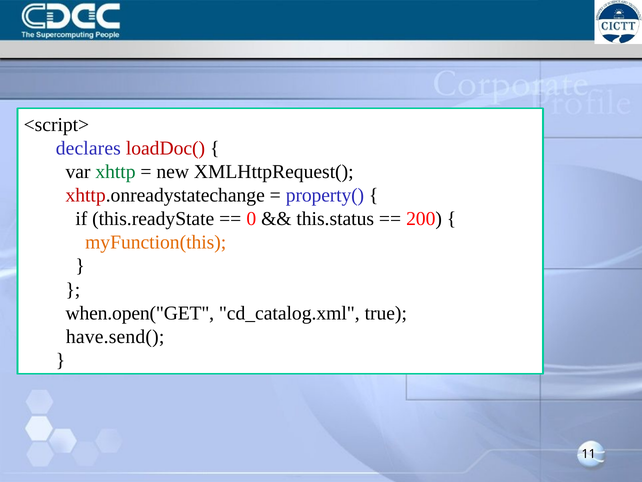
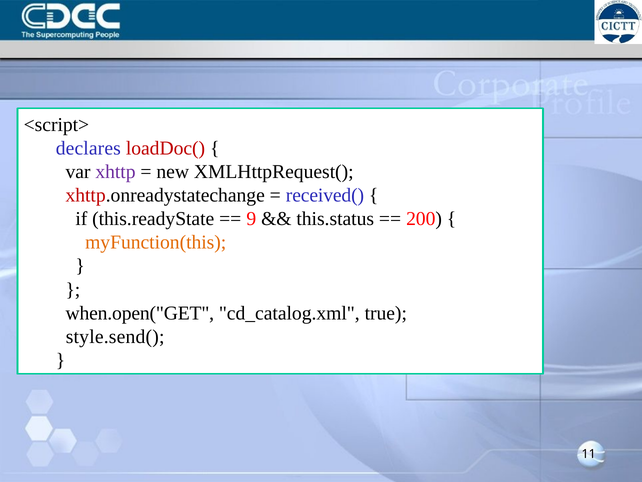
xhttp colour: green -> purple
property(: property( -> received(
0: 0 -> 9
have.send(: have.send( -> style.send(
